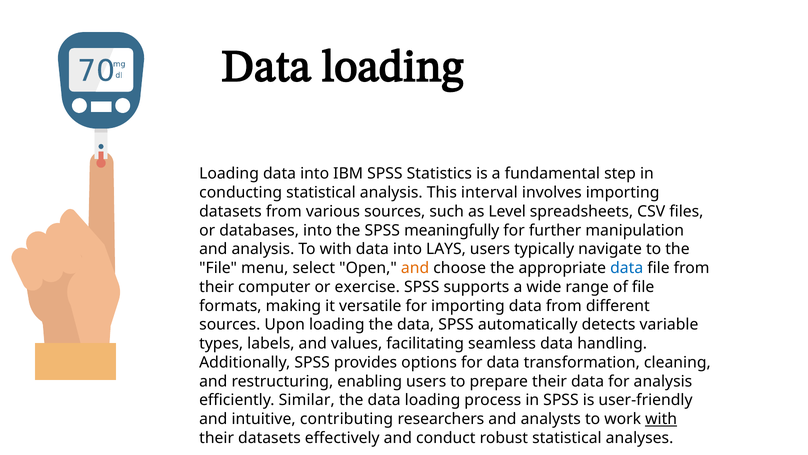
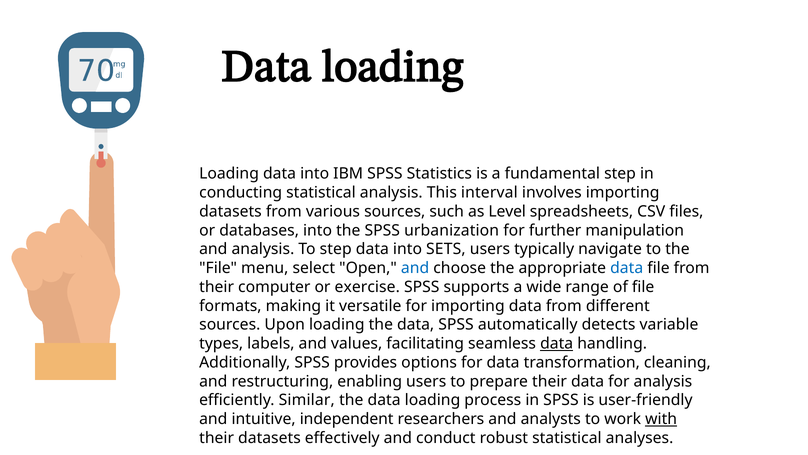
meaningfully: meaningfully -> urbanization
To with: with -> step
LAYS: LAYS -> SETS
and at (415, 268) colour: orange -> blue
data at (557, 343) underline: none -> present
contributing: contributing -> independent
